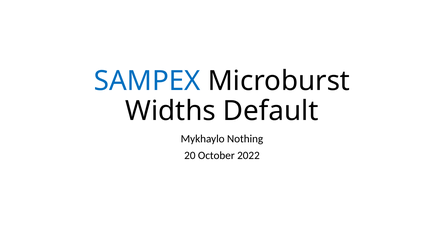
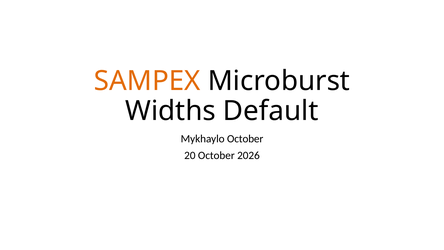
SAMPEX colour: blue -> orange
Mykhaylo Nothing: Nothing -> October
2022: 2022 -> 2026
